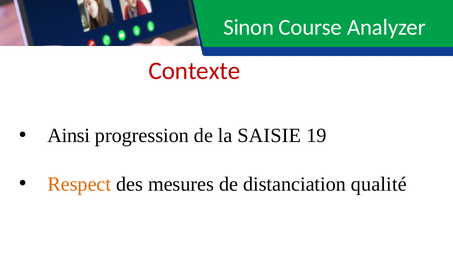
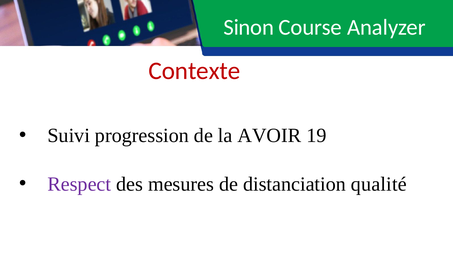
Ainsi: Ainsi -> Suivi
SAISIE: SAISIE -> AVOIR
Respect colour: orange -> purple
